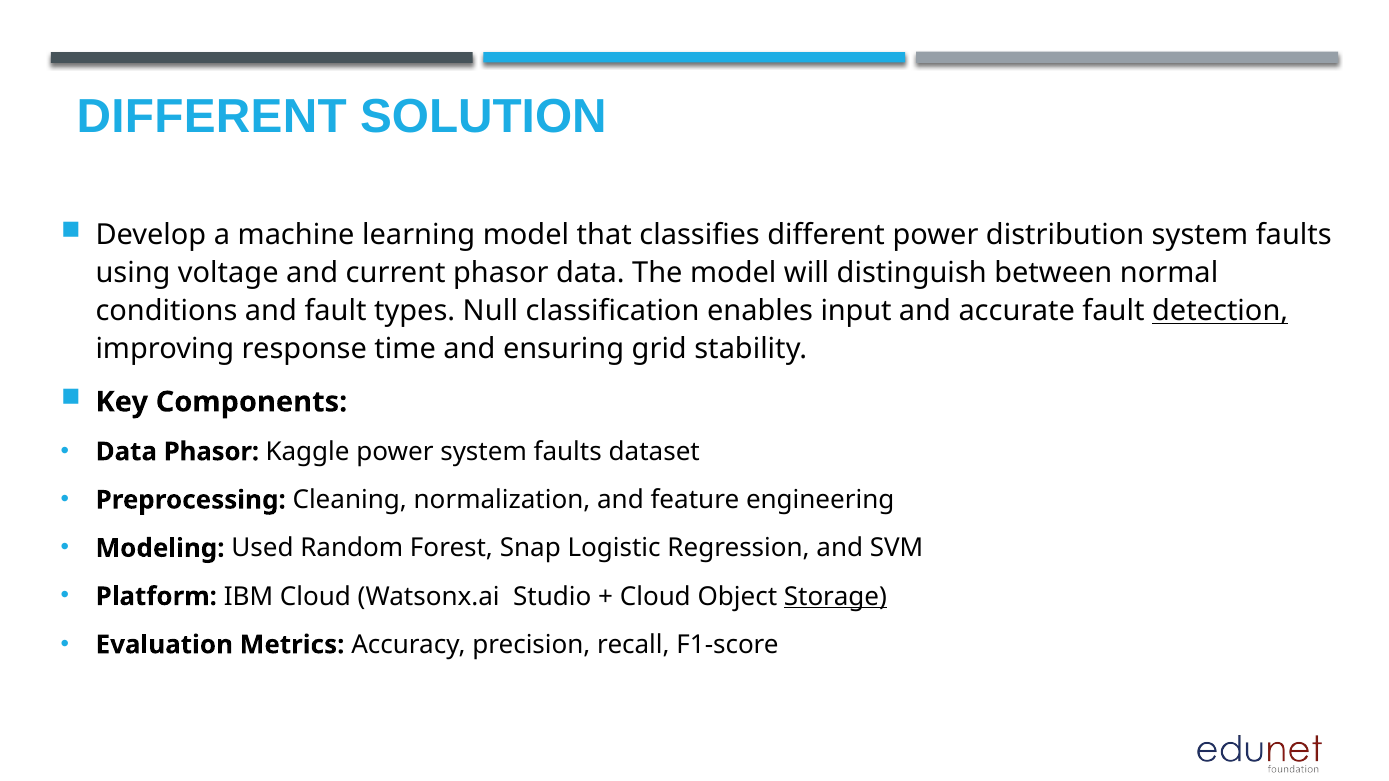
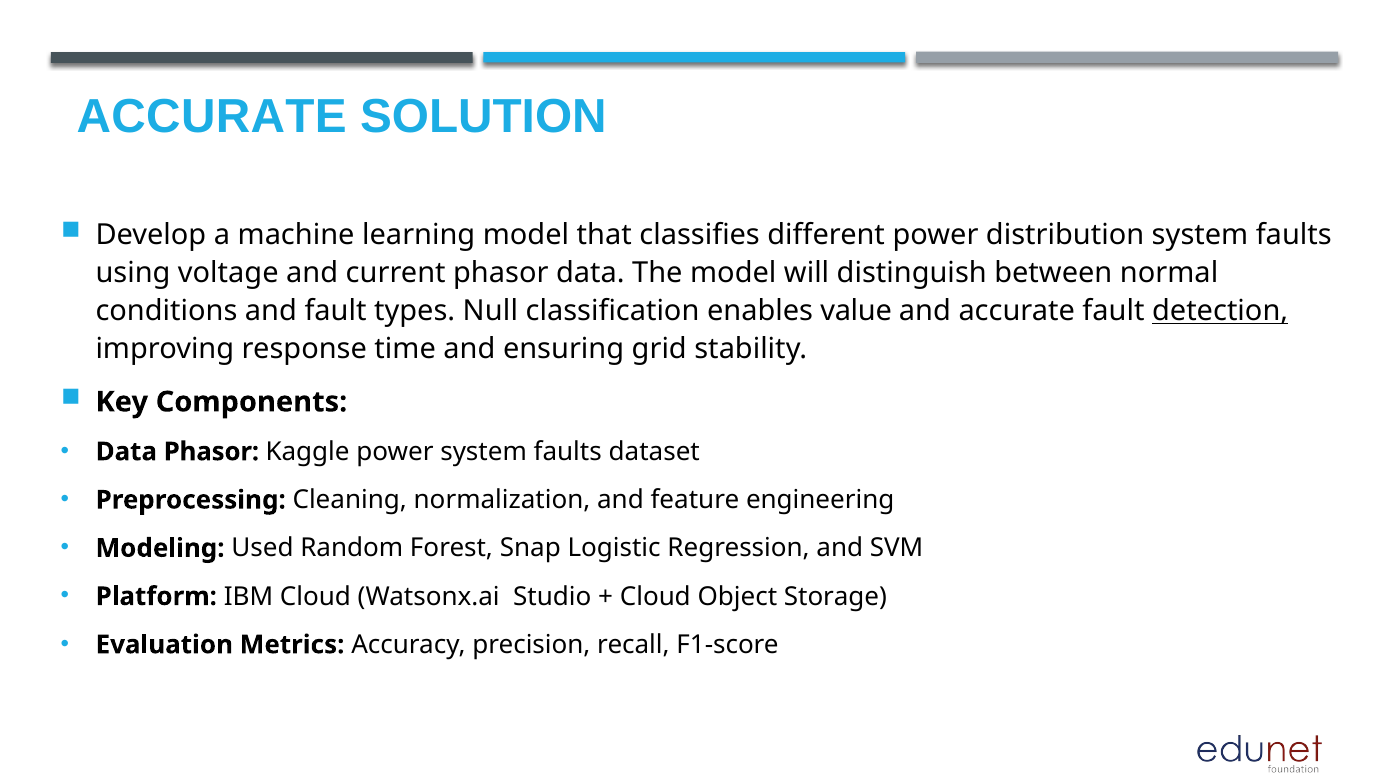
DIFFERENT at (212, 117): DIFFERENT -> ACCURATE
input: input -> value
Storage underline: present -> none
